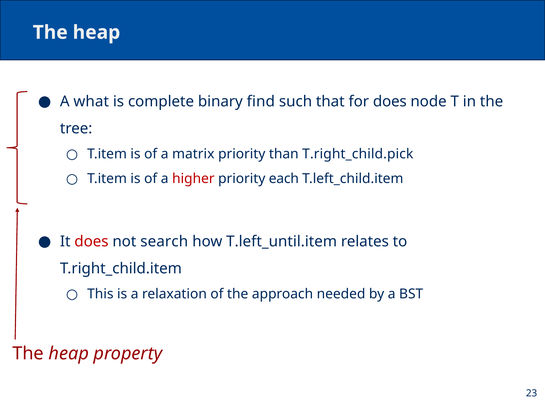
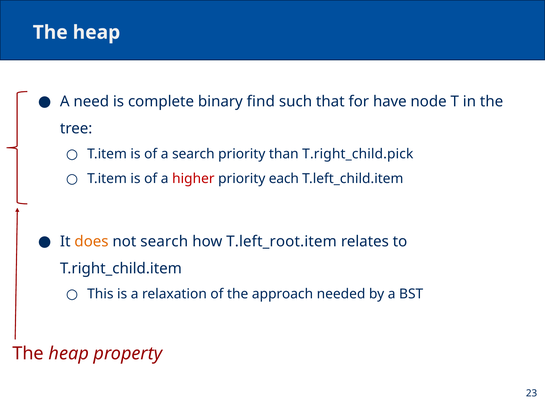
what: what -> need
for does: does -> have
a matrix: matrix -> search
does at (91, 241) colour: red -> orange
T.left_until.item: T.left_until.item -> T.left_root.item
